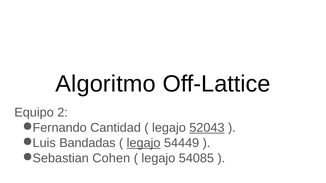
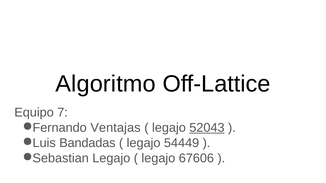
2: 2 -> 7
Cantidad: Cantidad -> Ventajas
legajo at (144, 143) underline: present -> none
Cohen at (111, 158): Cohen -> Legajo
54085: 54085 -> 67606
